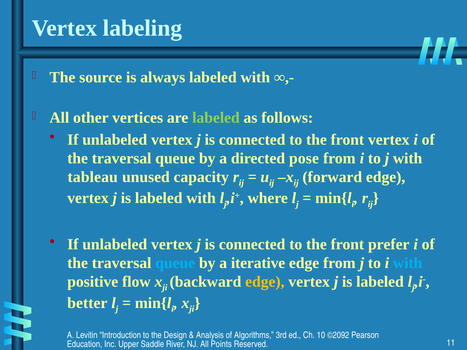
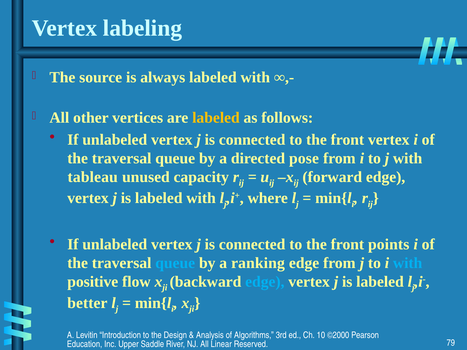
labeled at (216, 118) colour: light green -> yellow
prefer: prefer -> points
iterative: iterative -> ranking
edge at (265, 282) colour: yellow -> light blue
©2092: ©2092 -> ©2000
Points: Points -> Linear
11: 11 -> 79
